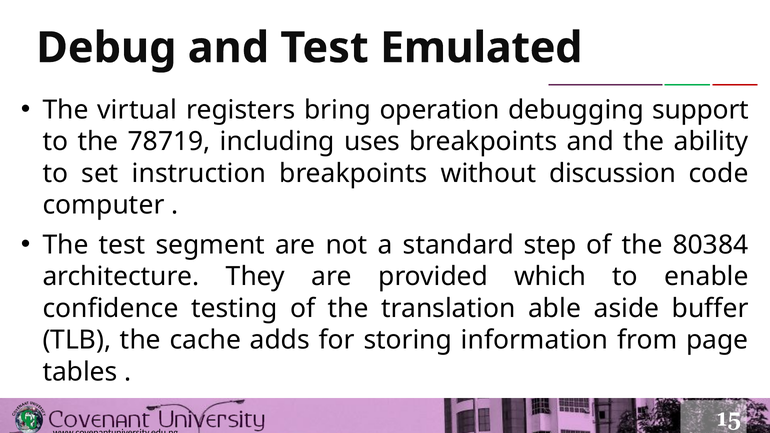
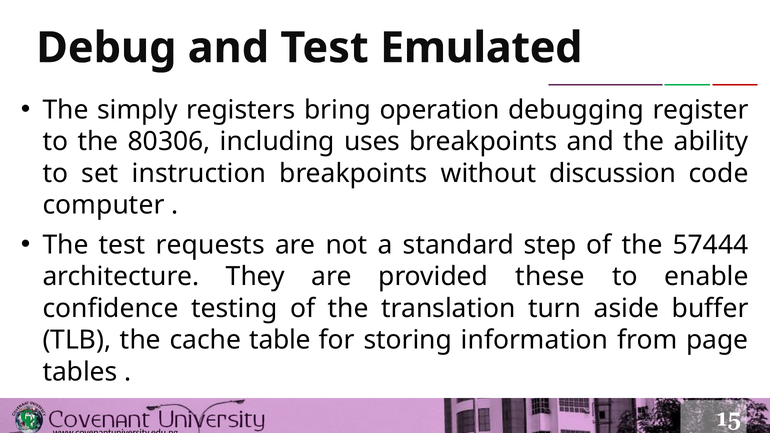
virtual: virtual -> simply
support: support -> register
78719: 78719 -> 80306
segment: segment -> requests
80384: 80384 -> 57444
which: which -> these
able: able -> turn
adds: adds -> table
